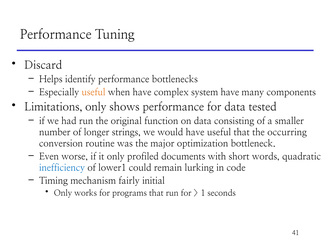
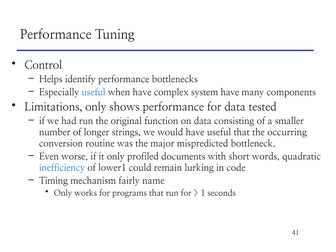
Discard: Discard -> Control
useful at (94, 92) colour: orange -> blue
optimization: optimization -> mispredicted
initial: initial -> name
